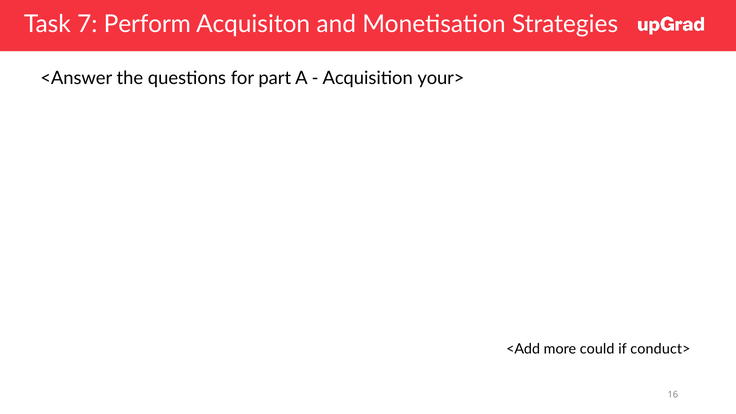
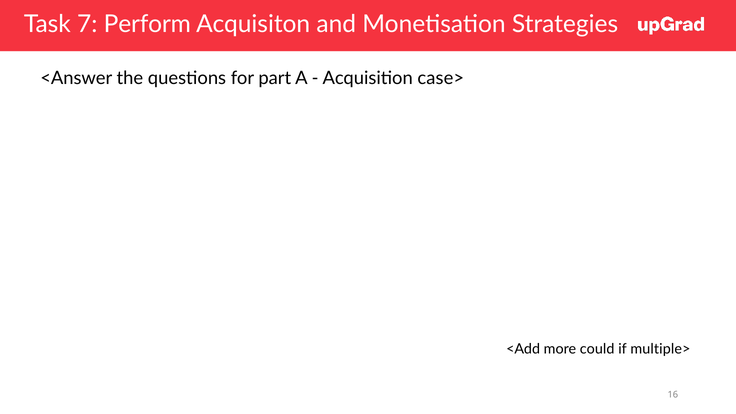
your>: your> -> case>
conduct>: conduct> -> multiple>
